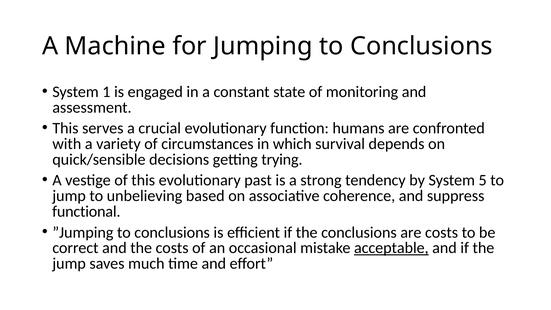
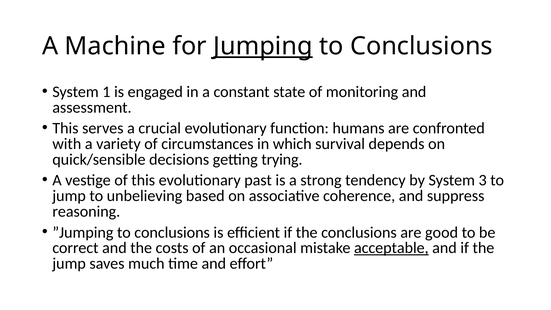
Jumping underline: none -> present
5: 5 -> 3
functional: functional -> reasoning
are costs: costs -> good
